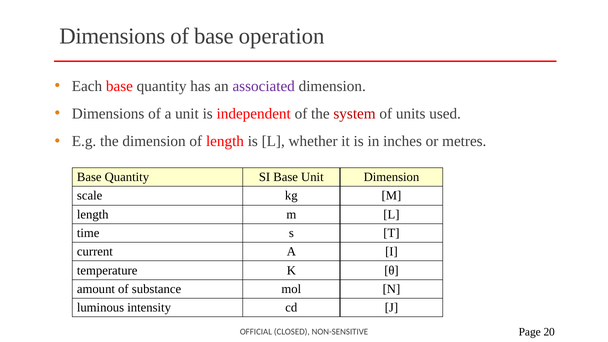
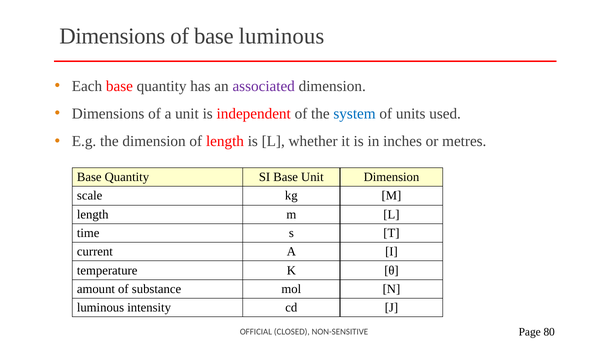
base operation: operation -> luminous
system colour: red -> blue
20: 20 -> 80
